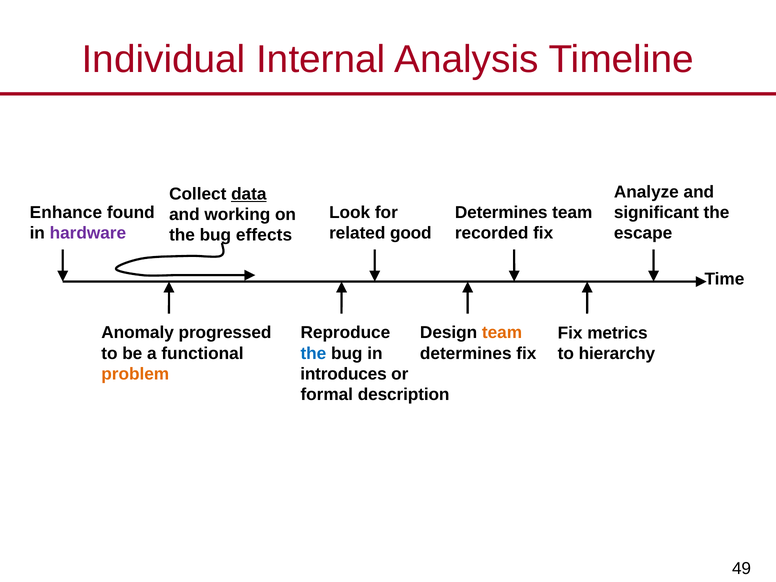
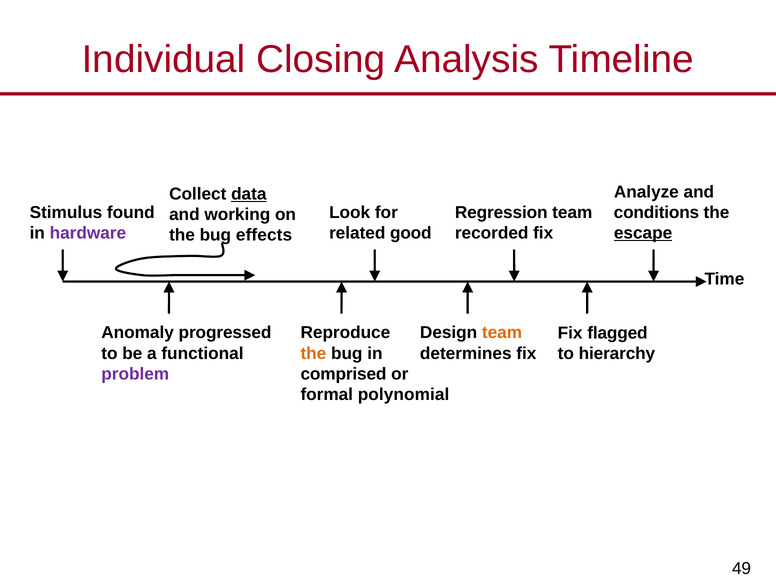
Internal: Internal -> Closing
Enhance: Enhance -> Stimulus
Determines at (501, 212): Determines -> Regression
significant: significant -> conditions
escape underline: none -> present
metrics: metrics -> flagged
the at (313, 353) colour: blue -> orange
problem colour: orange -> purple
introduces: introduces -> comprised
description: description -> polynomial
